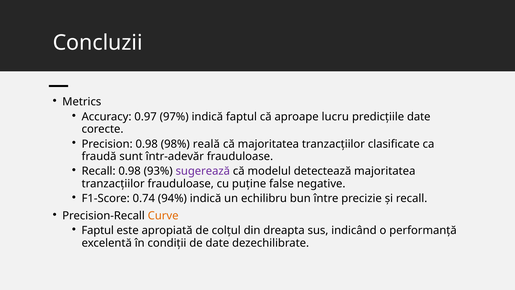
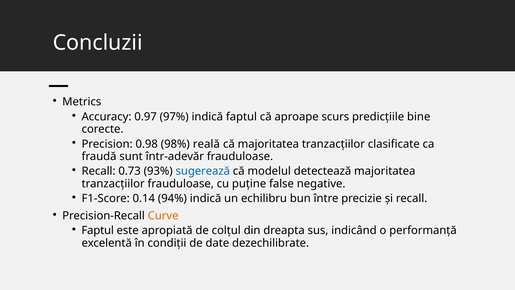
lucru: lucru -> scurs
predicțiile date: date -> bine
Recall 0.98: 0.98 -> 0.73
sugerează colour: purple -> blue
0.74: 0.74 -> 0.14
